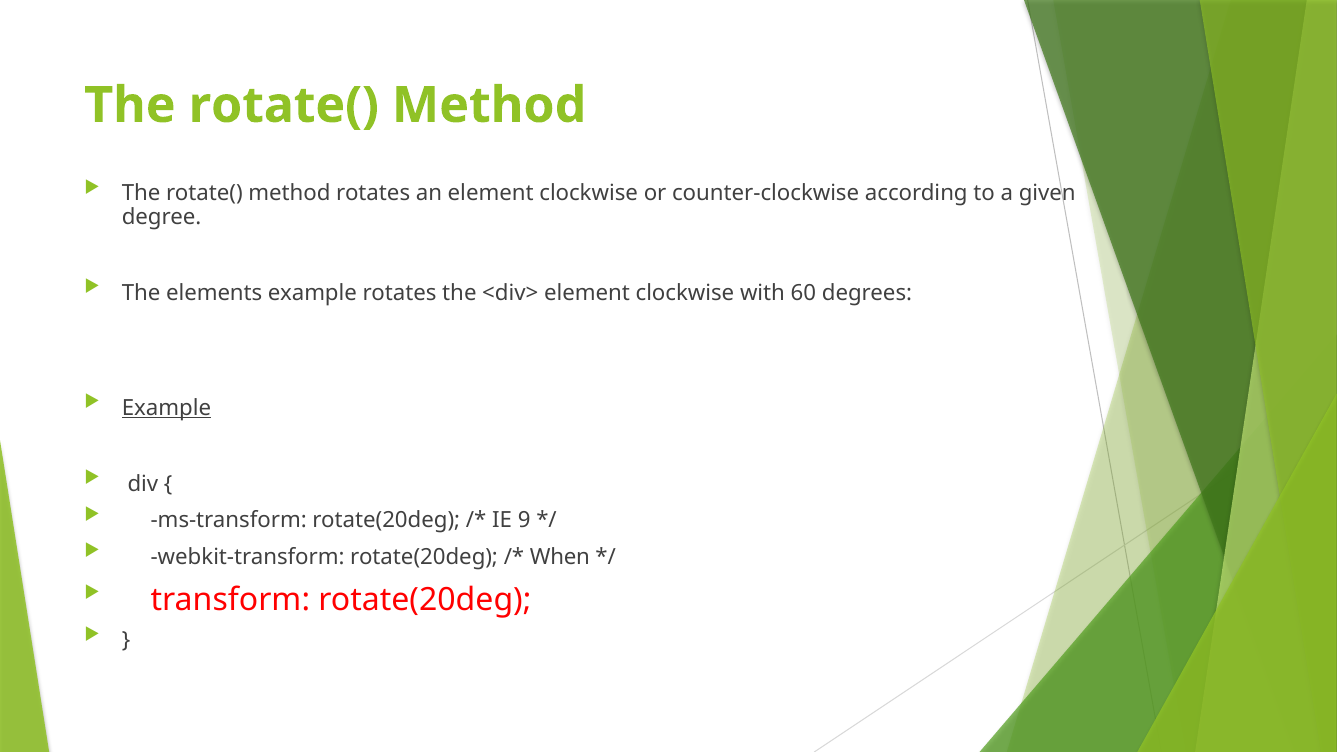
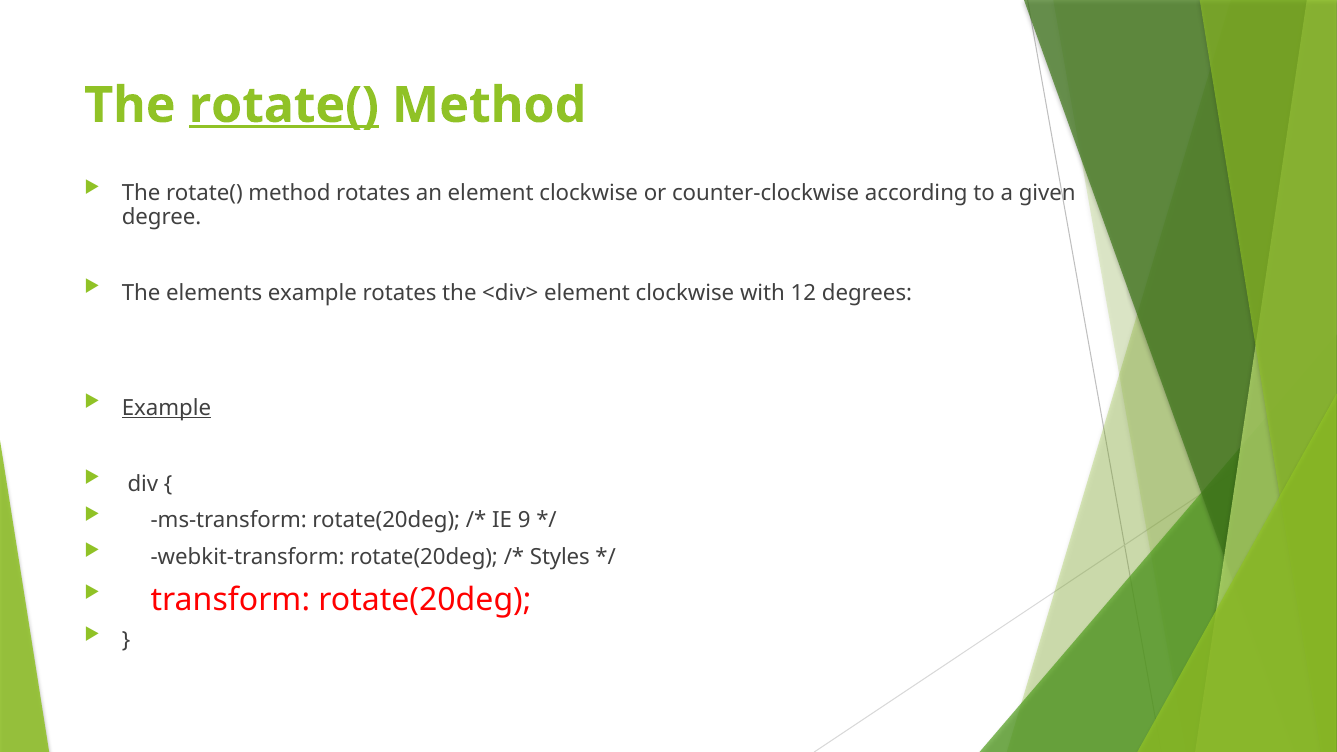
rotate( at (284, 105) underline: none -> present
60: 60 -> 12
When: When -> Styles
